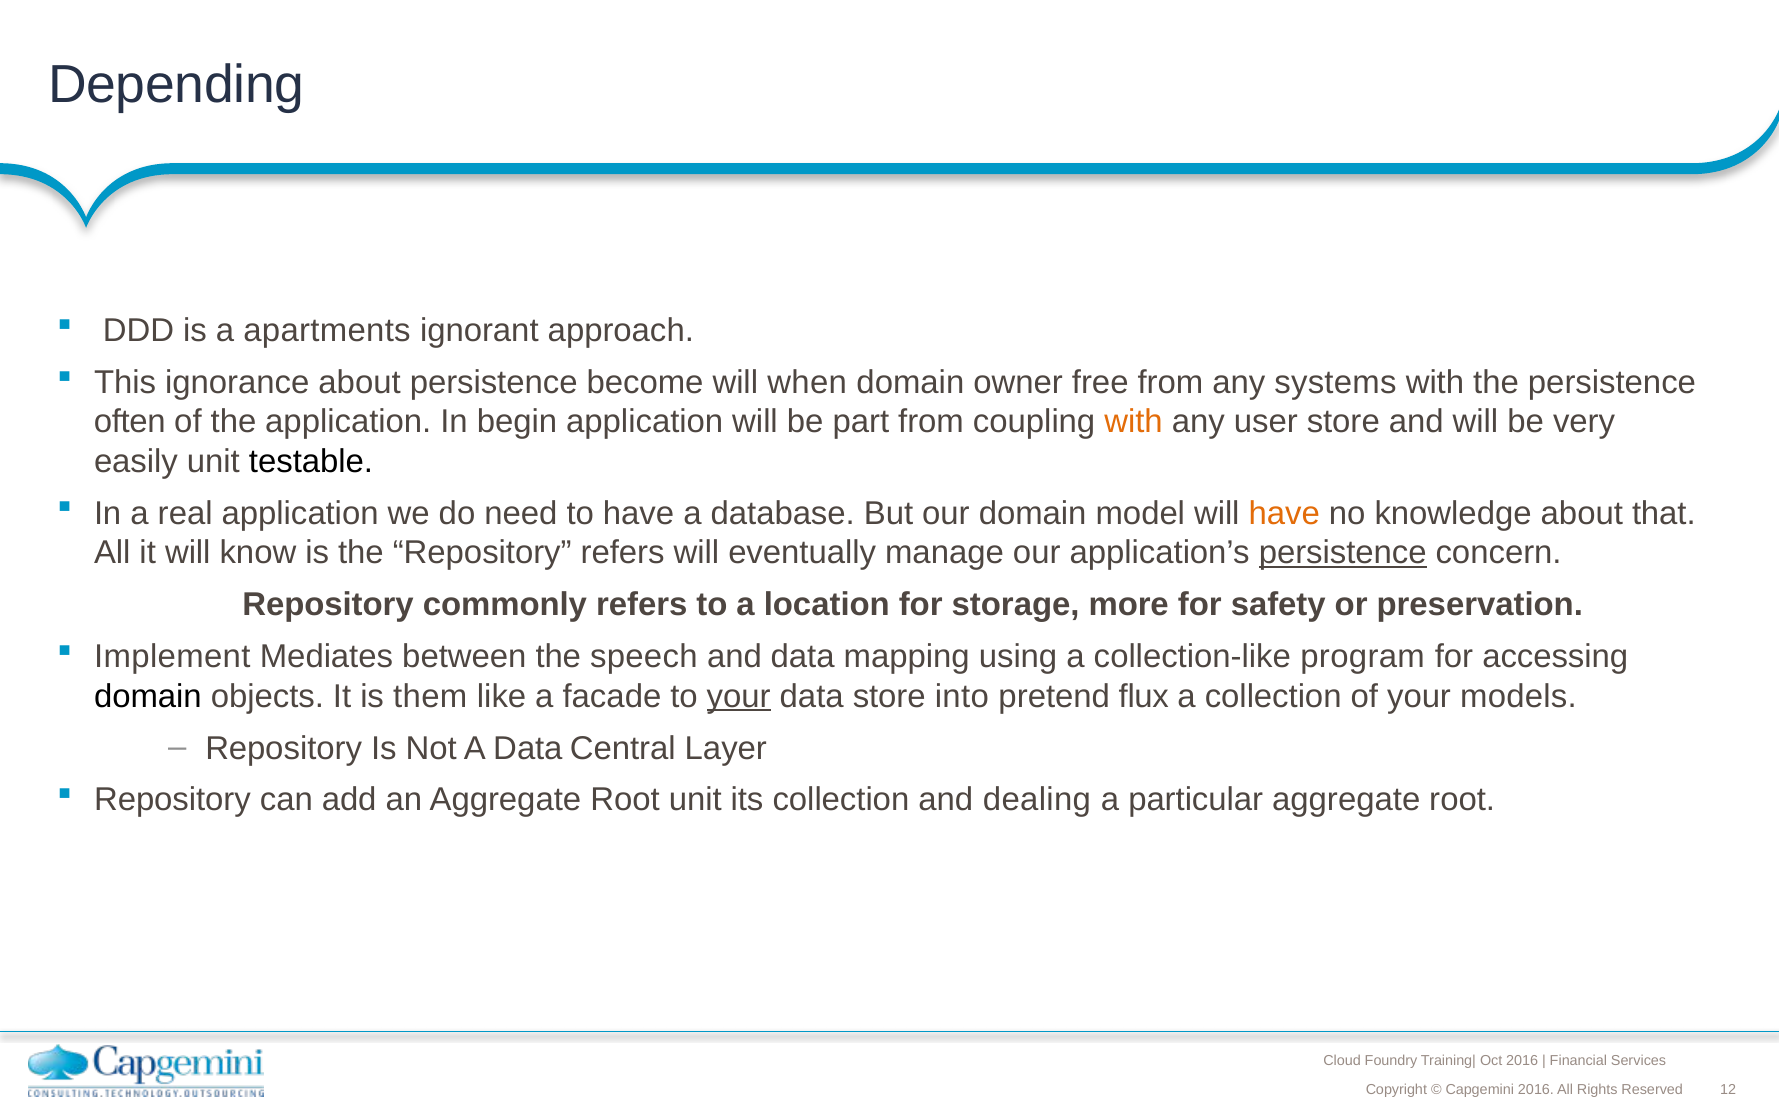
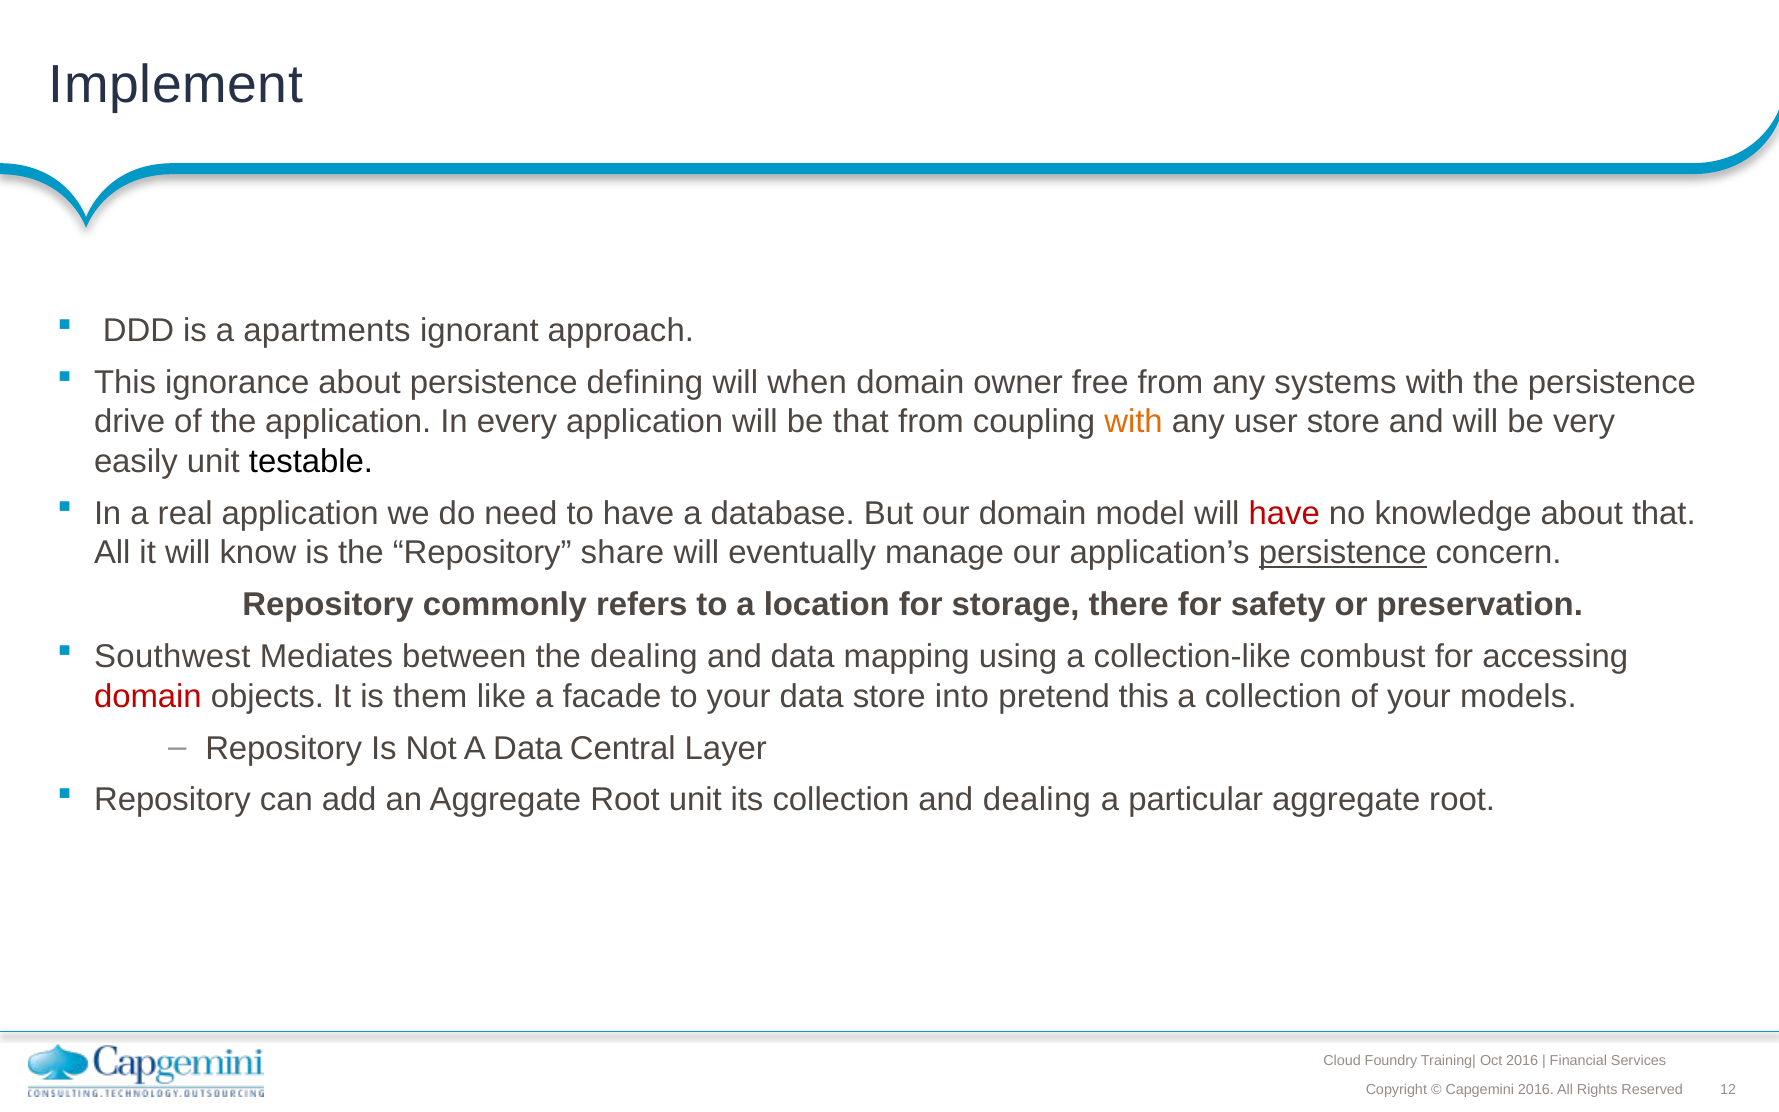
Depending: Depending -> Implement
become: become -> defining
often: often -> drive
begin: begin -> every
be part: part -> that
have at (1284, 513) colour: orange -> red
Repository refers: refers -> share
more: more -> there
Implement: Implement -> Southwest
the speech: speech -> dealing
program: program -> combust
domain at (148, 696) colour: black -> red
your at (739, 696) underline: present -> none
pretend flux: flux -> this
